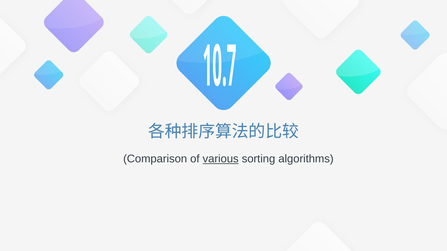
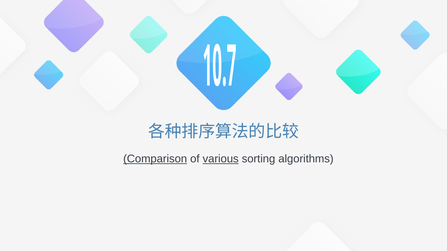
Comparison underline: none -> present
